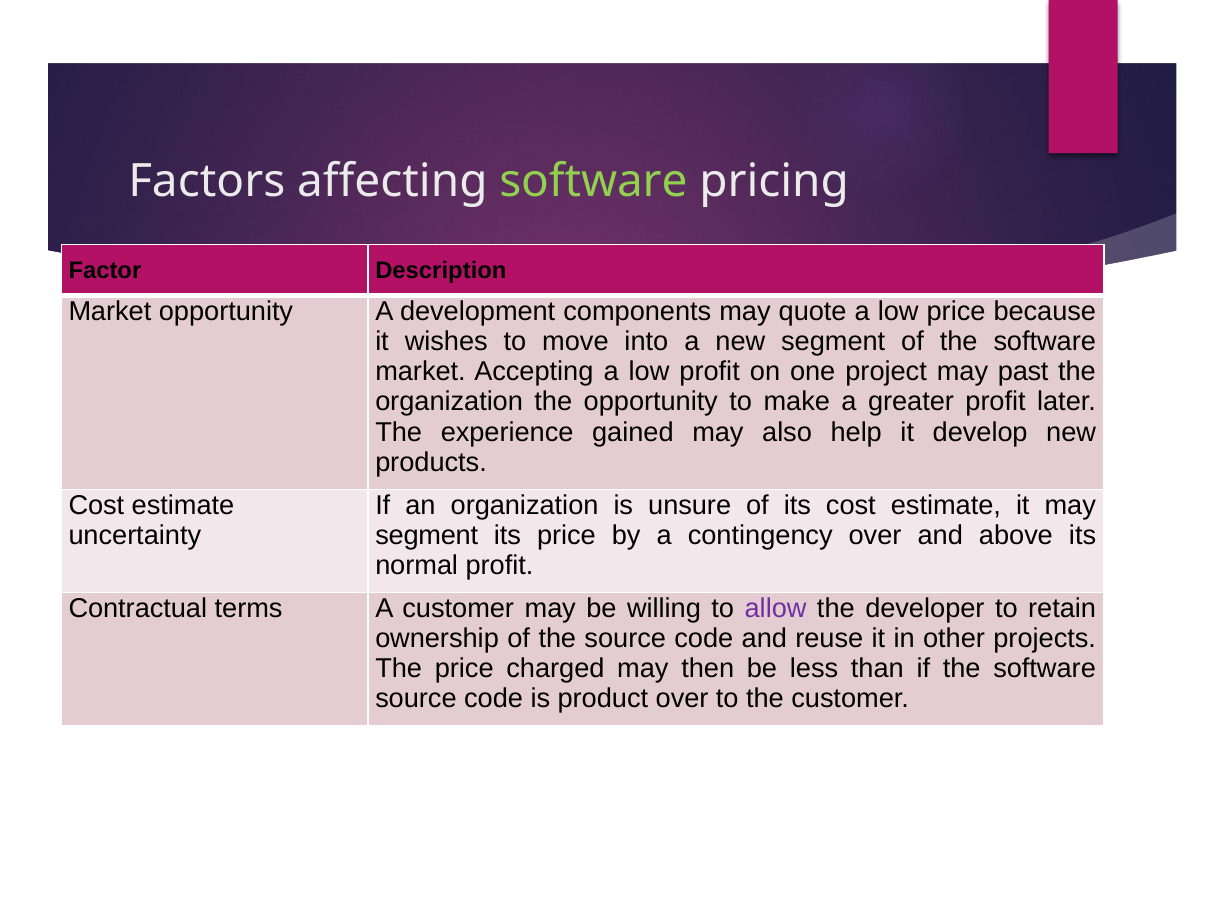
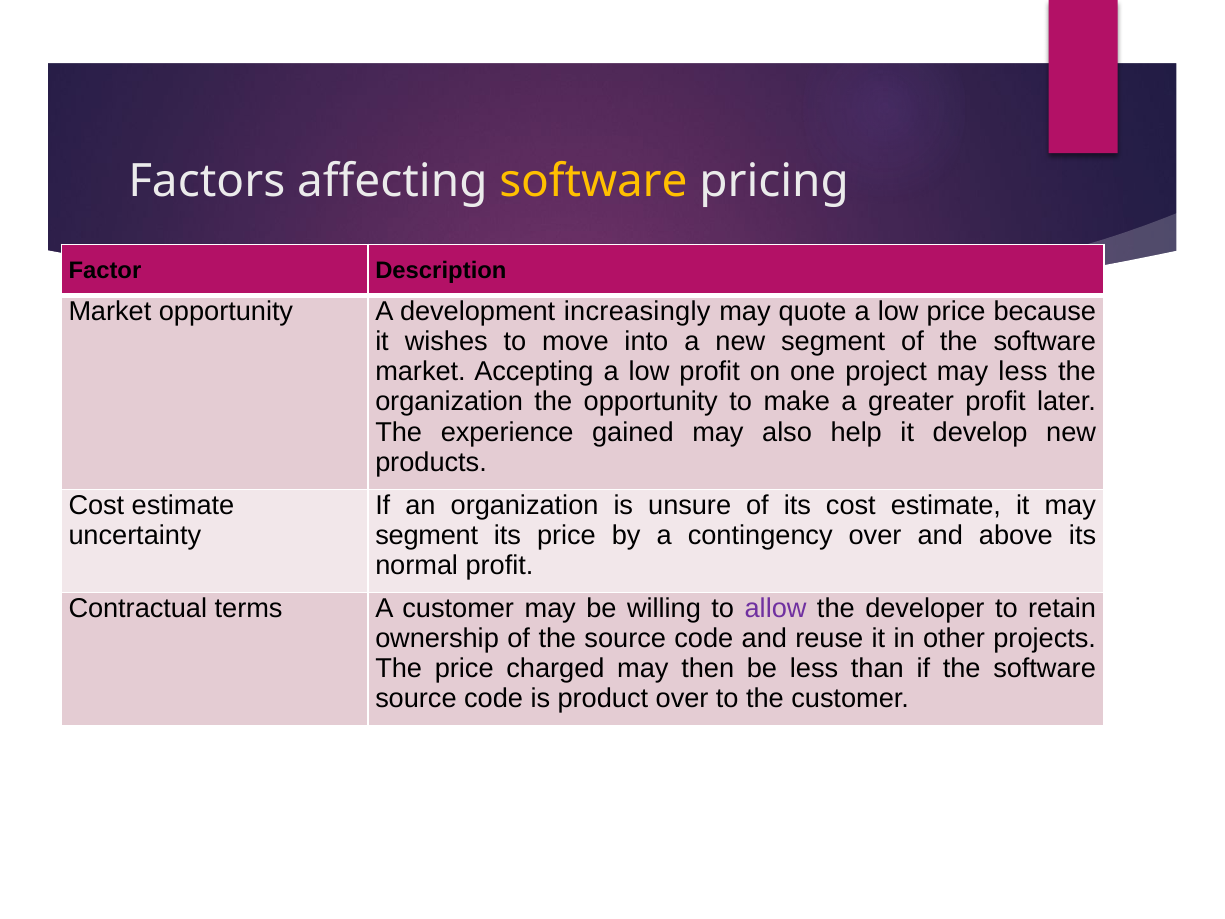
software at (593, 181) colour: light green -> yellow
components: components -> increasingly
may past: past -> less
